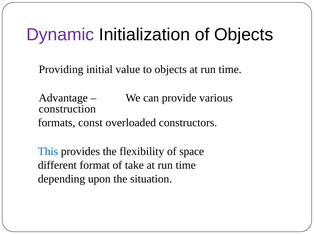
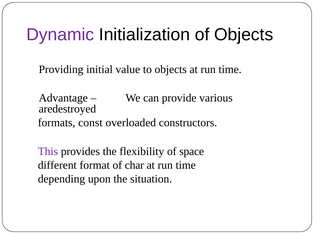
construction: construction -> aredestroyed
This colour: blue -> purple
take: take -> char
